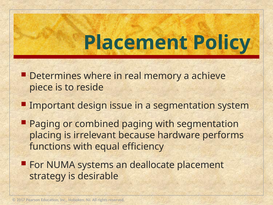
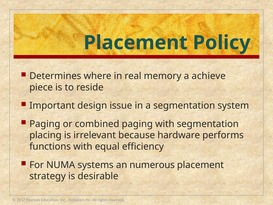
deallocate: deallocate -> numerous
